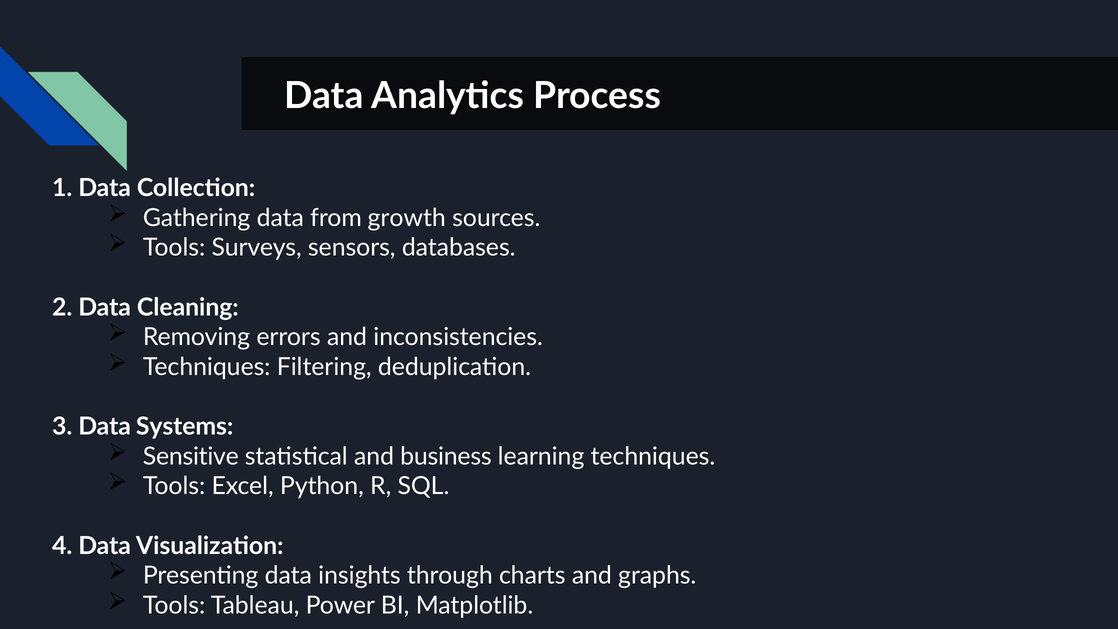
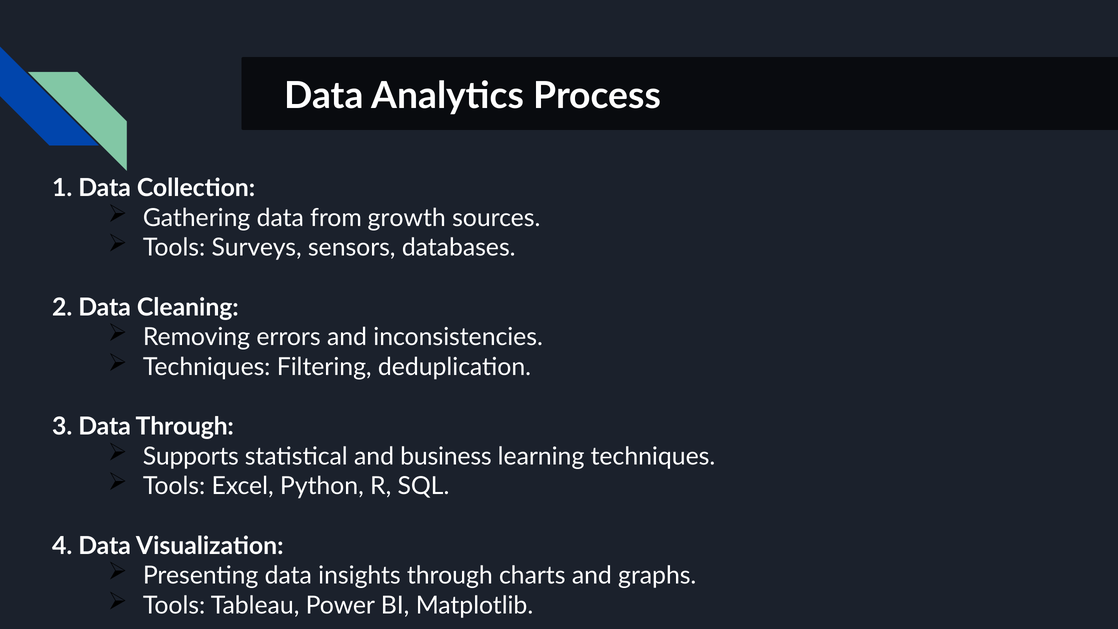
Data Systems: Systems -> Through
Sensitive: Sensitive -> Supports
